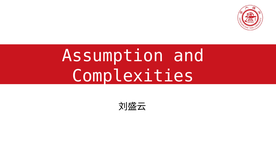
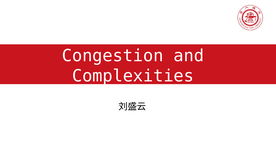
Assumption: Assumption -> Congestion
